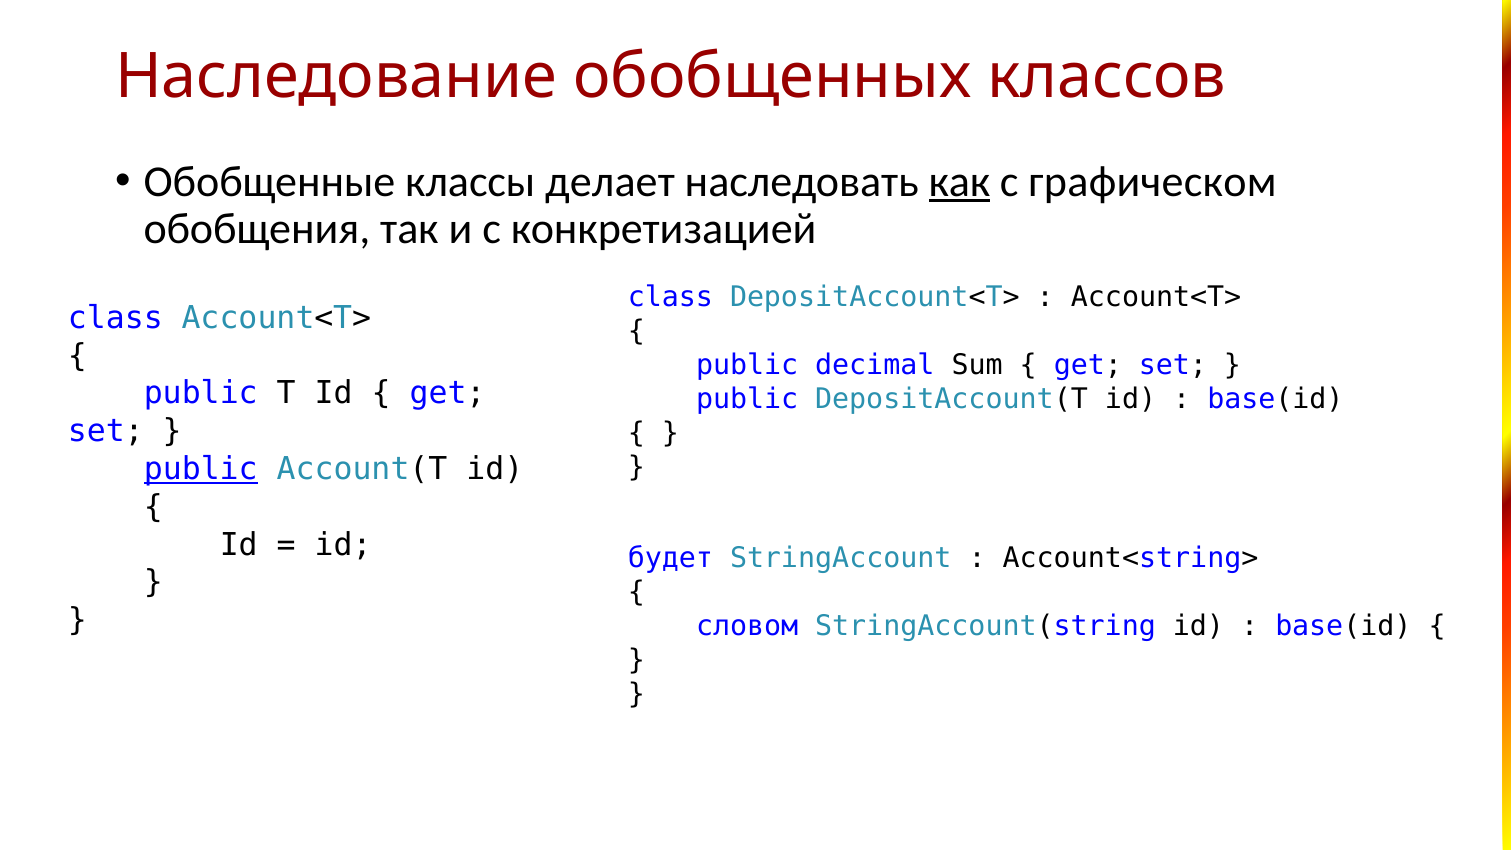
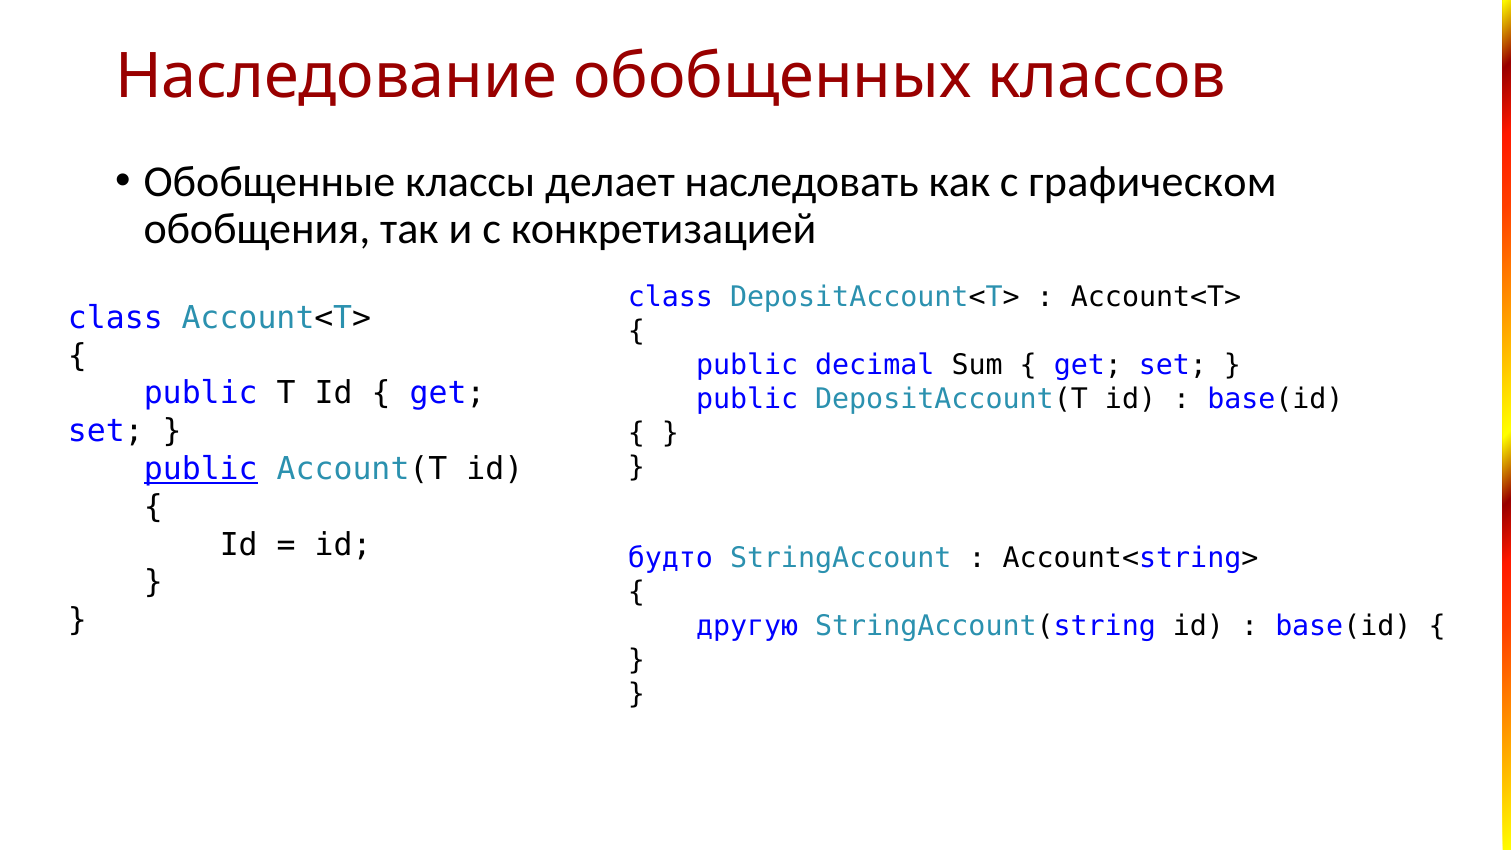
как underline: present -> none
будет: будет -> будто
словом: словом -> другую
